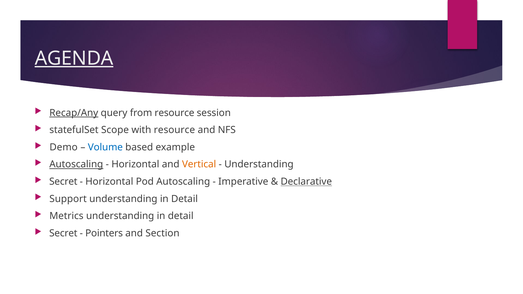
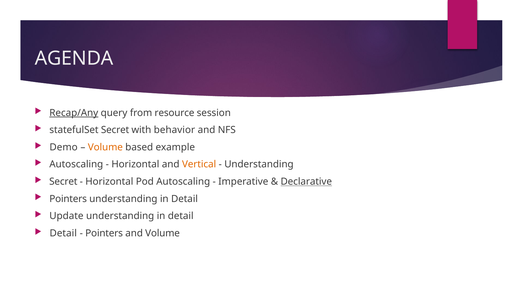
AGENDA underline: present -> none
statefulSet Scope: Scope -> Secret
with resource: resource -> behavior
Volume at (105, 147) colour: blue -> orange
Autoscaling at (76, 165) underline: present -> none
Support at (68, 199): Support -> Pointers
Metrics: Metrics -> Update
Secret at (63, 233): Secret -> Detail
and Section: Section -> Volume
